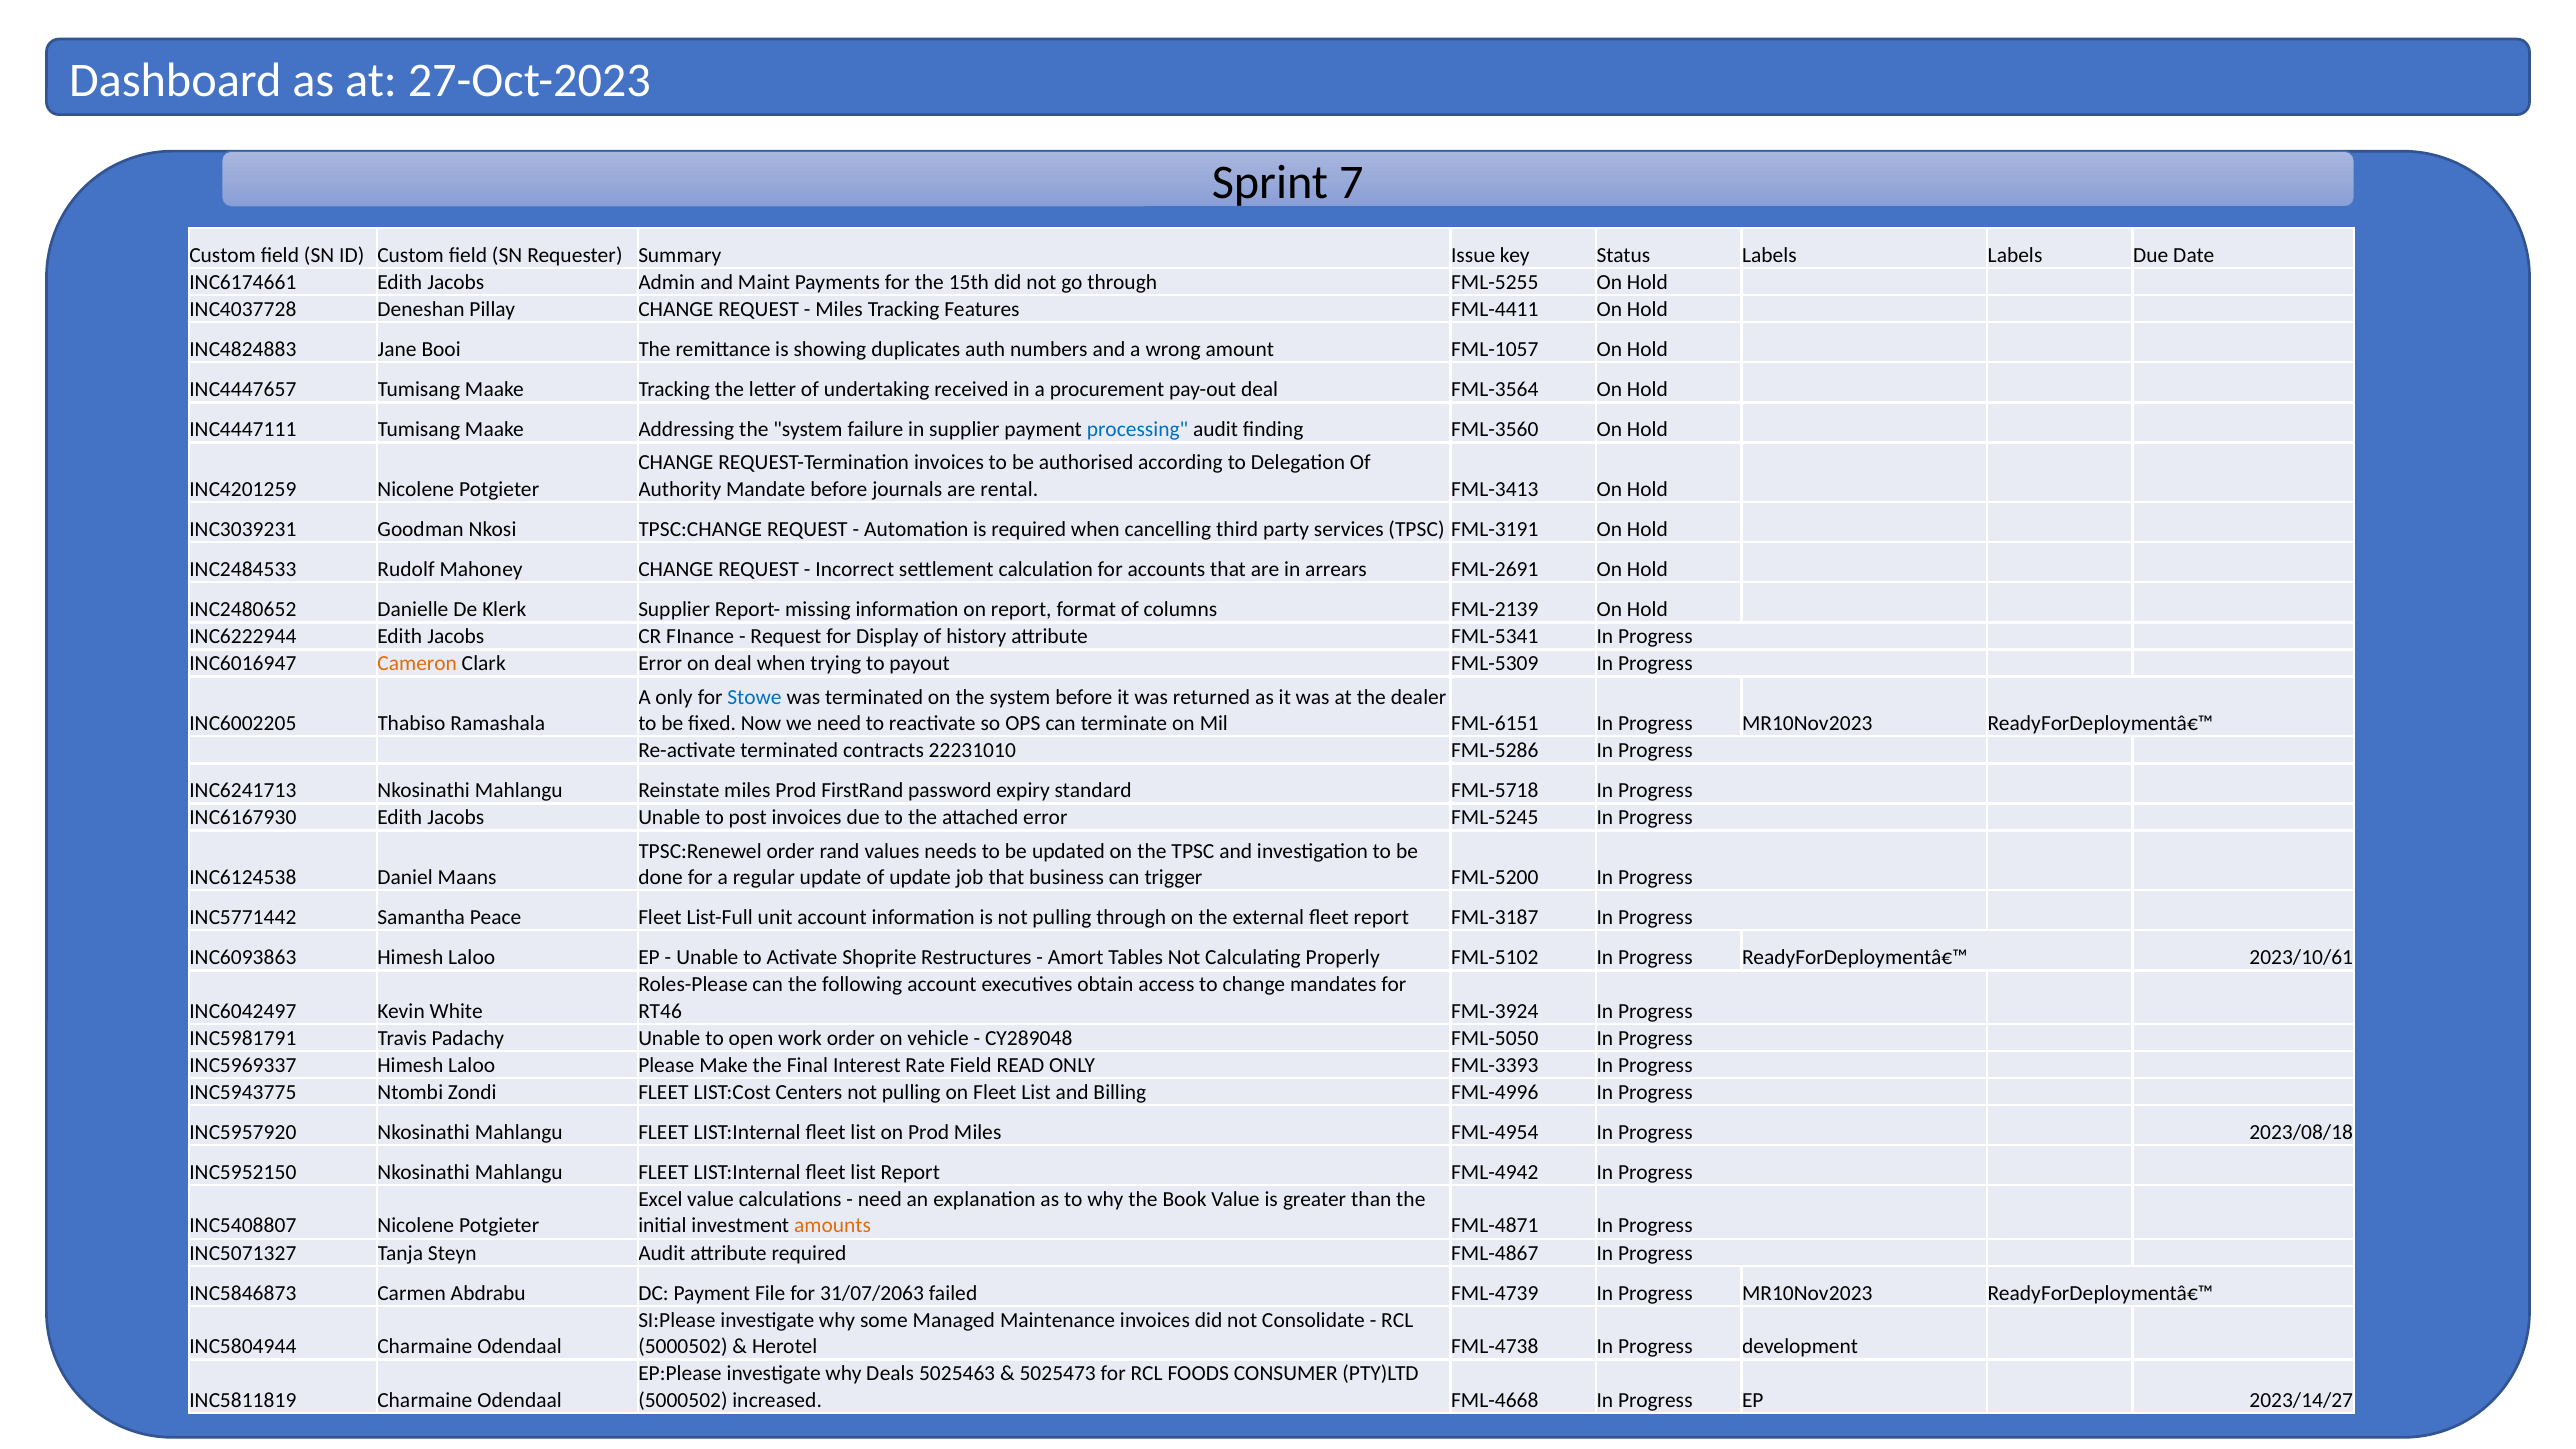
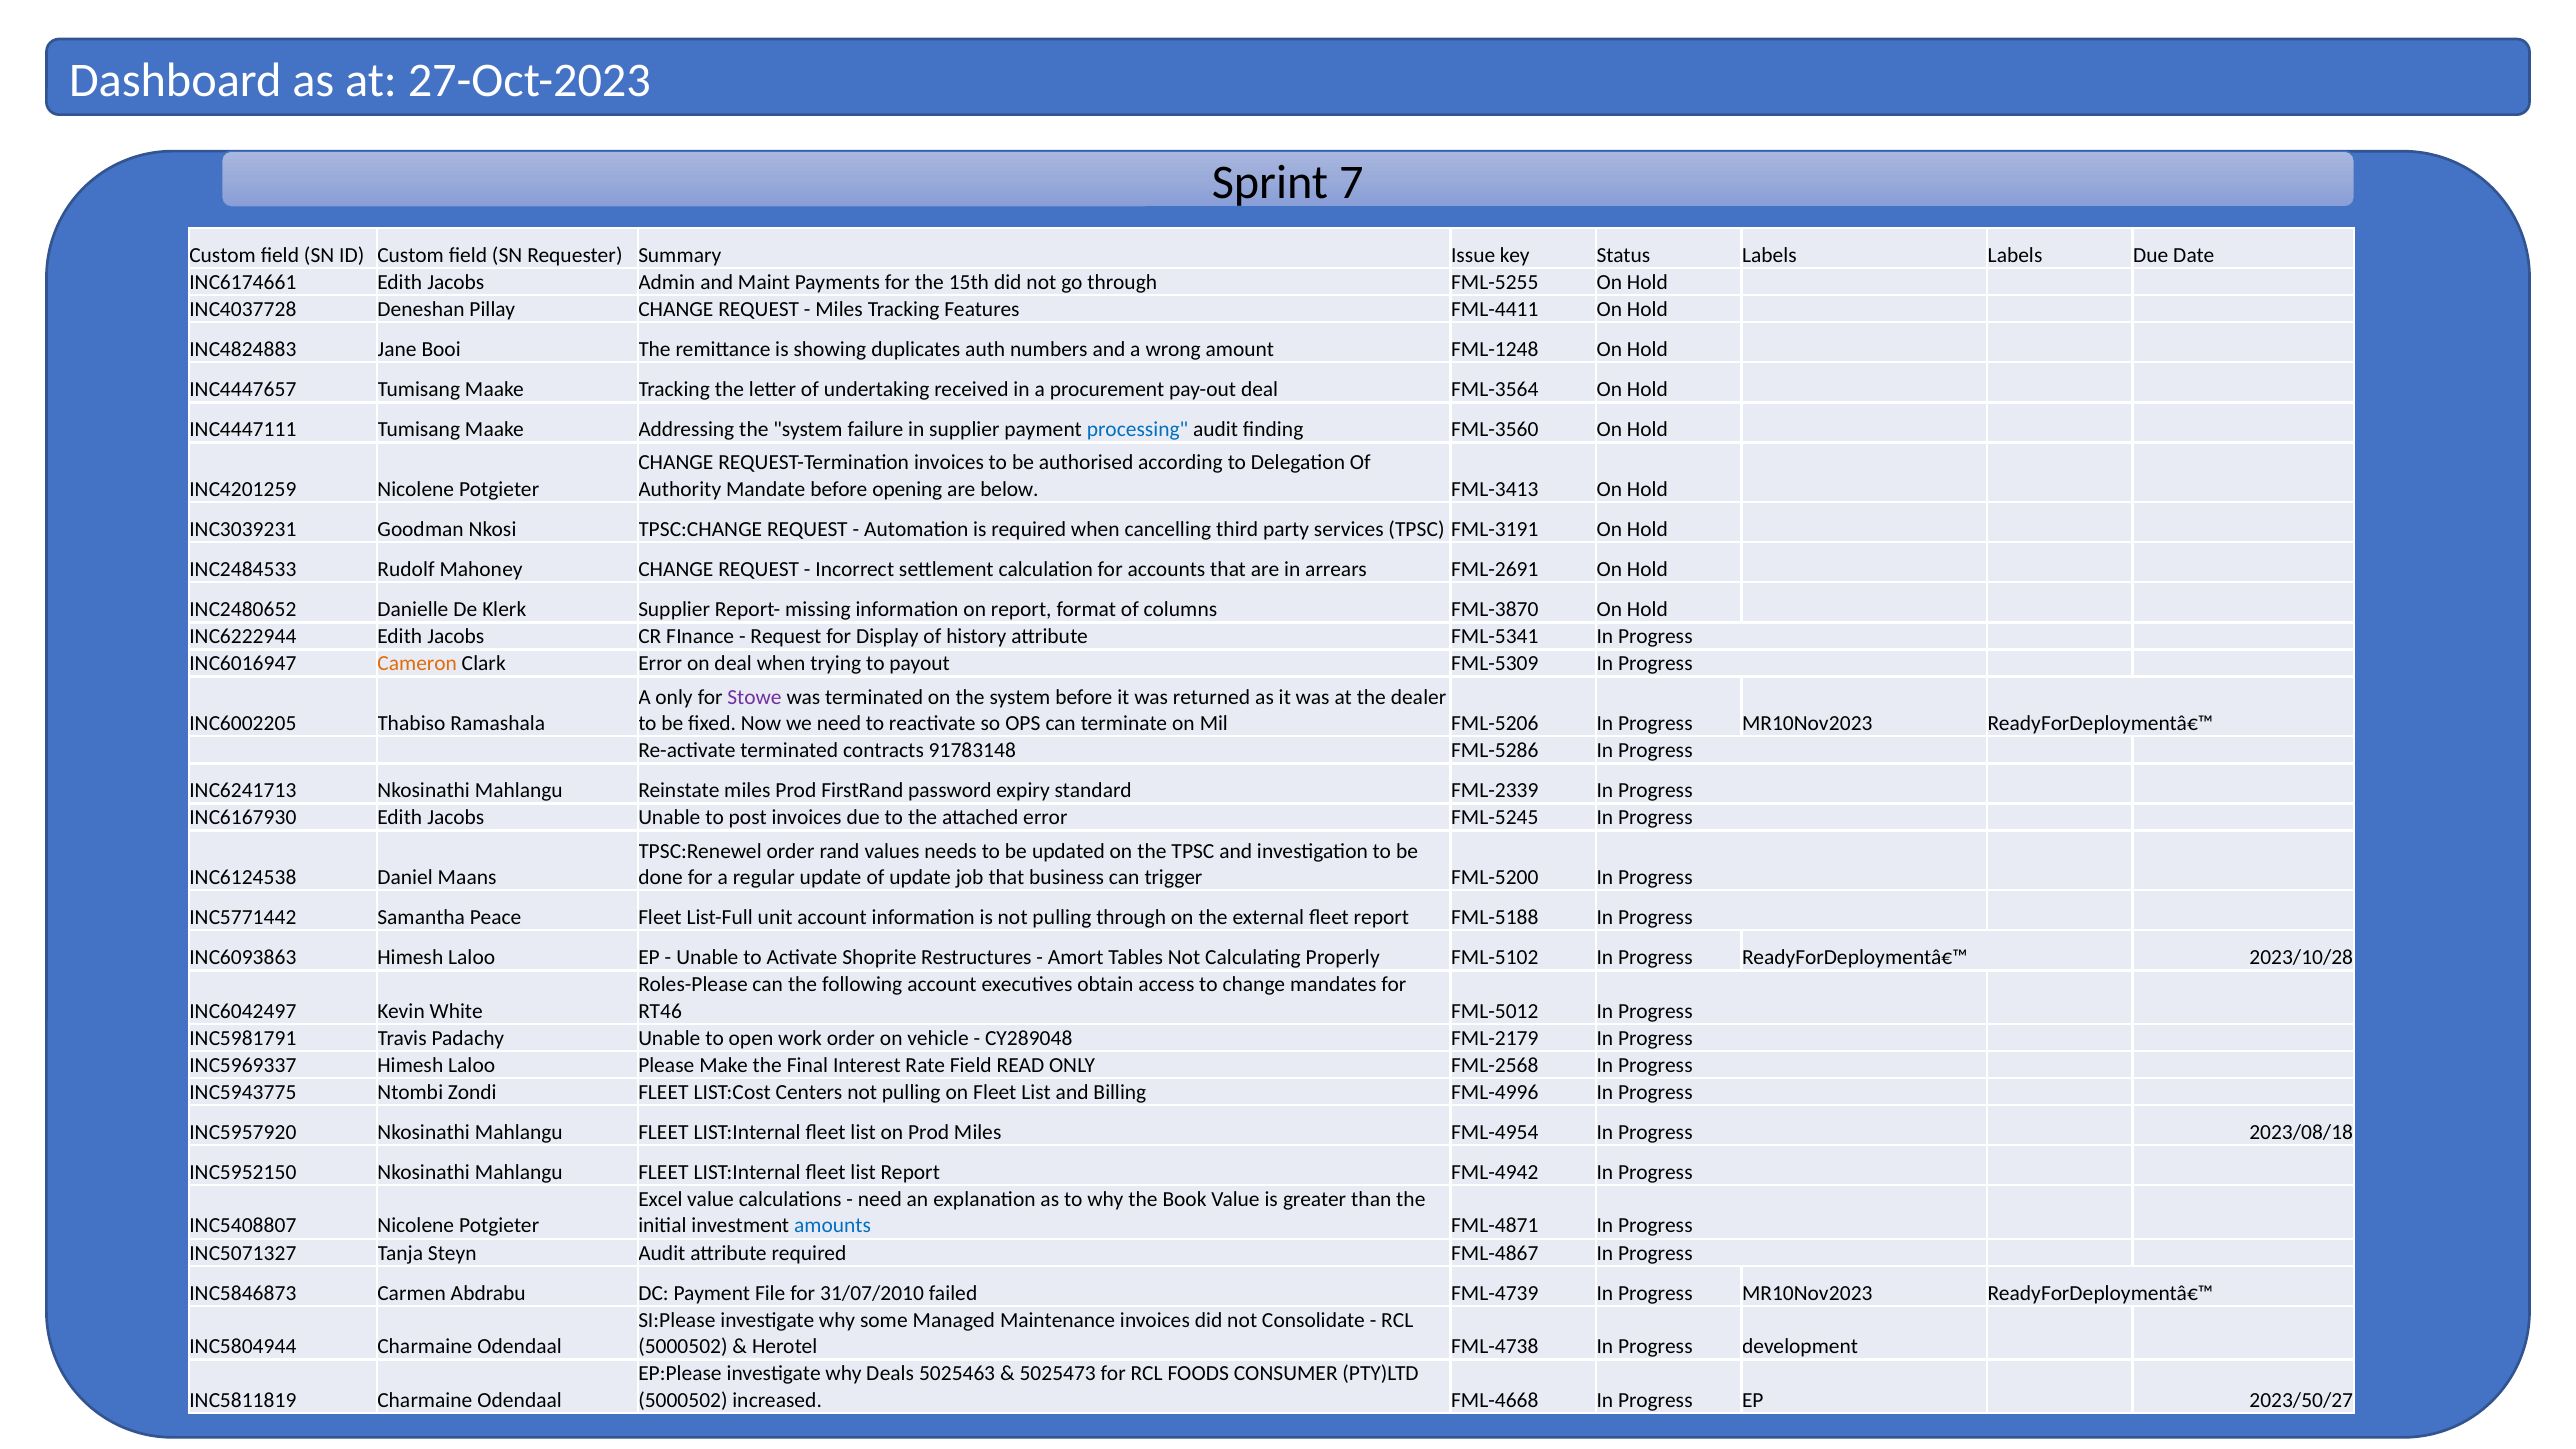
FML-1057: FML-1057 -> FML-1248
journals: journals -> opening
rental: rental -> below
FML-2139: FML-2139 -> FML-3870
Stowe colour: blue -> purple
FML-6151: FML-6151 -> FML-5206
22231010: 22231010 -> 91783148
FML-5718: FML-5718 -> FML-2339
FML-3187: FML-3187 -> FML-5188
2023/10/61: 2023/10/61 -> 2023/10/28
FML-3924: FML-3924 -> FML-5012
FML-5050: FML-5050 -> FML-2179
FML-3393: FML-3393 -> FML-2568
amounts colour: orange -> blue
31/07/2063: 31/07/2063 -> 31/07/2010
2023/14/27: 2023/14/27 -> 2023/50/27
